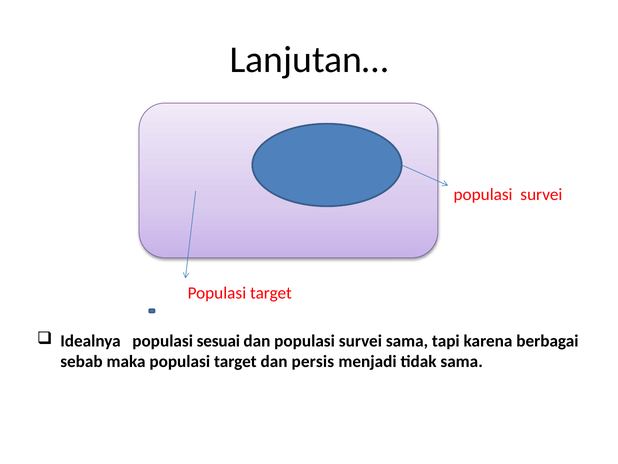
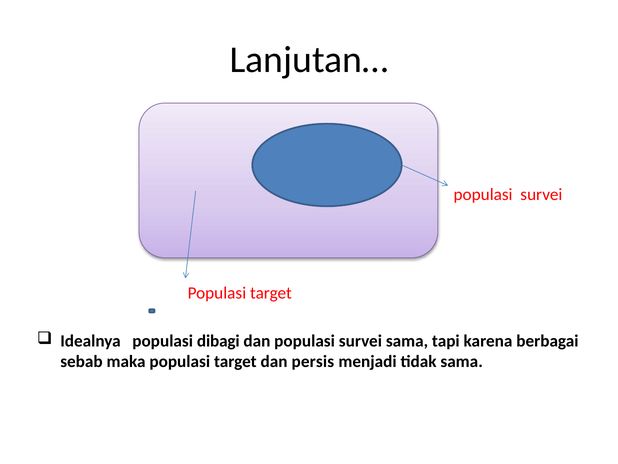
sesuai: sesuai -> dibagi
